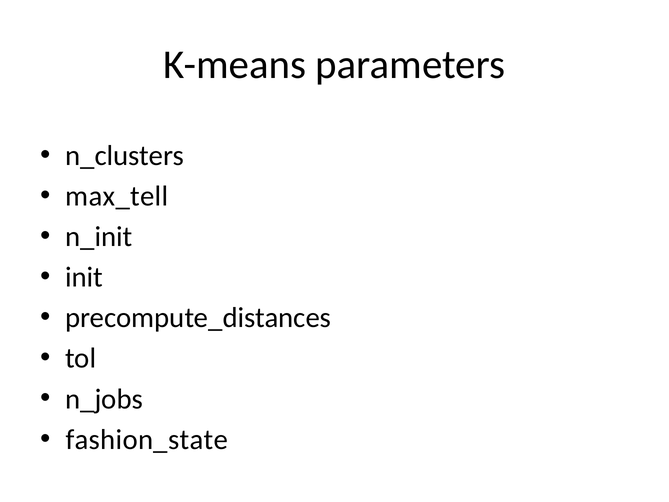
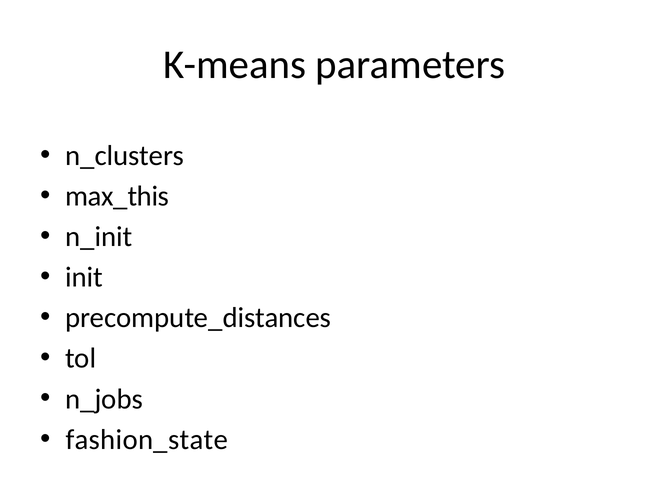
max_tell: max_tell -> max_this
